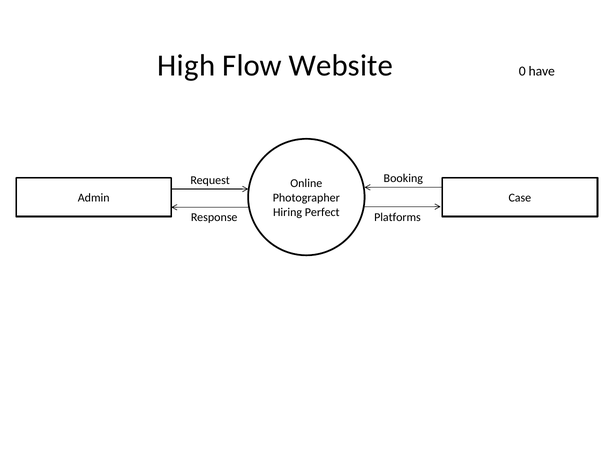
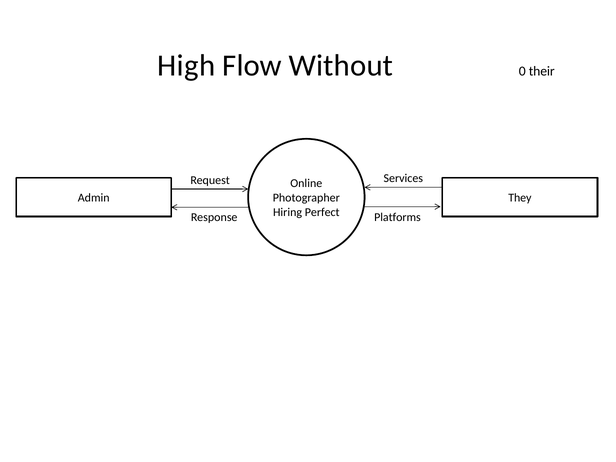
Website: Website -> Without
have: have -> their
Booking: Booking -> Services
Case: Case -> They
